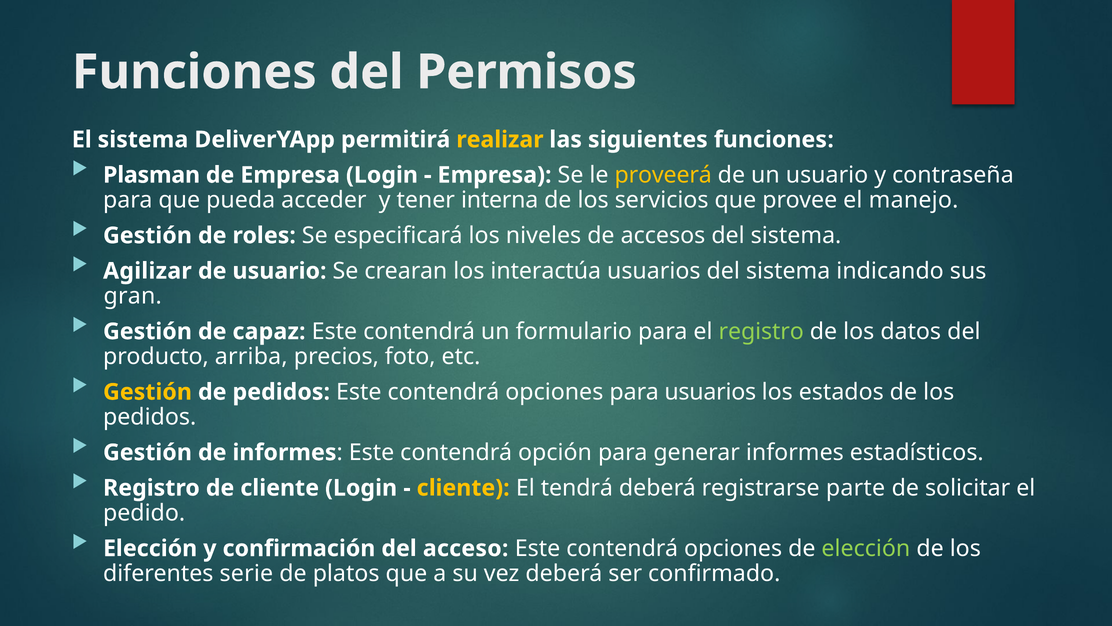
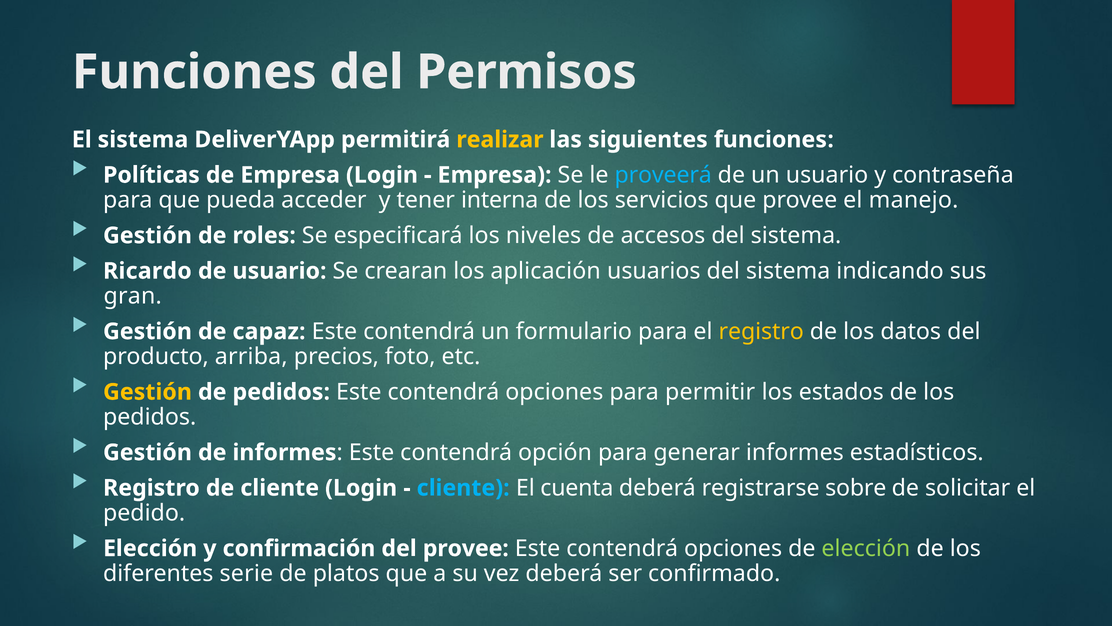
Plasman: Plasman -> Políticas
proveerá colour: yellow -> light blue
Agilizar: Agilizar -> Ricardo
interactúa: interactúa -> aplicación
registro at (761, 331) colour: light green -> yellow
para usuarios: usuarios -> permitir
cliente at (463, 488) colour: yellow -> light blue
tendrá: tendrá -> cuenta
parte: parte -> sobre
del acceso: acceso -> provee
